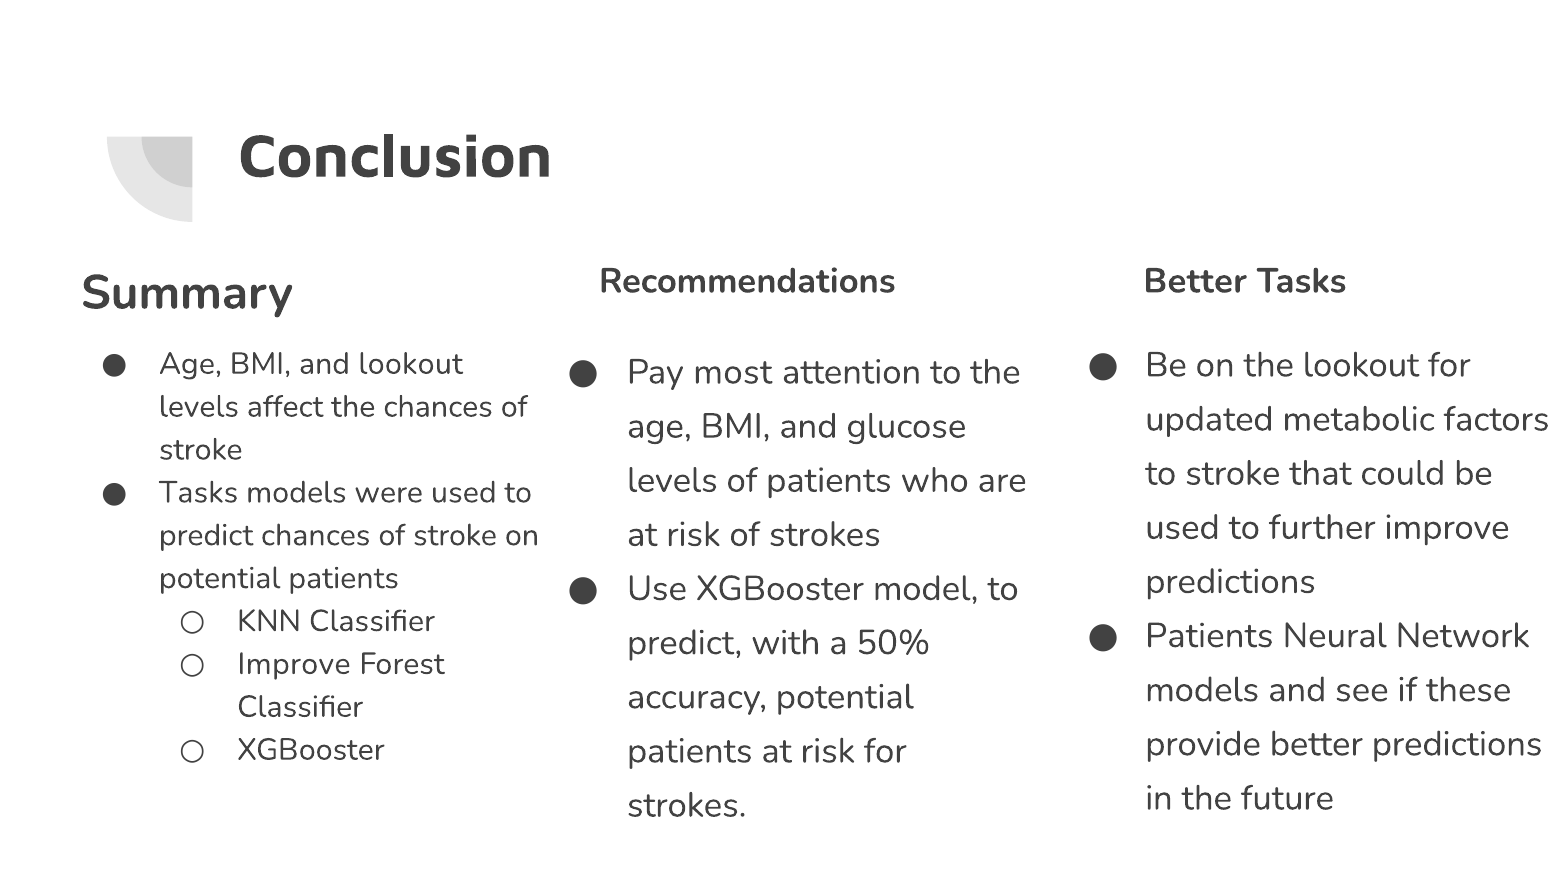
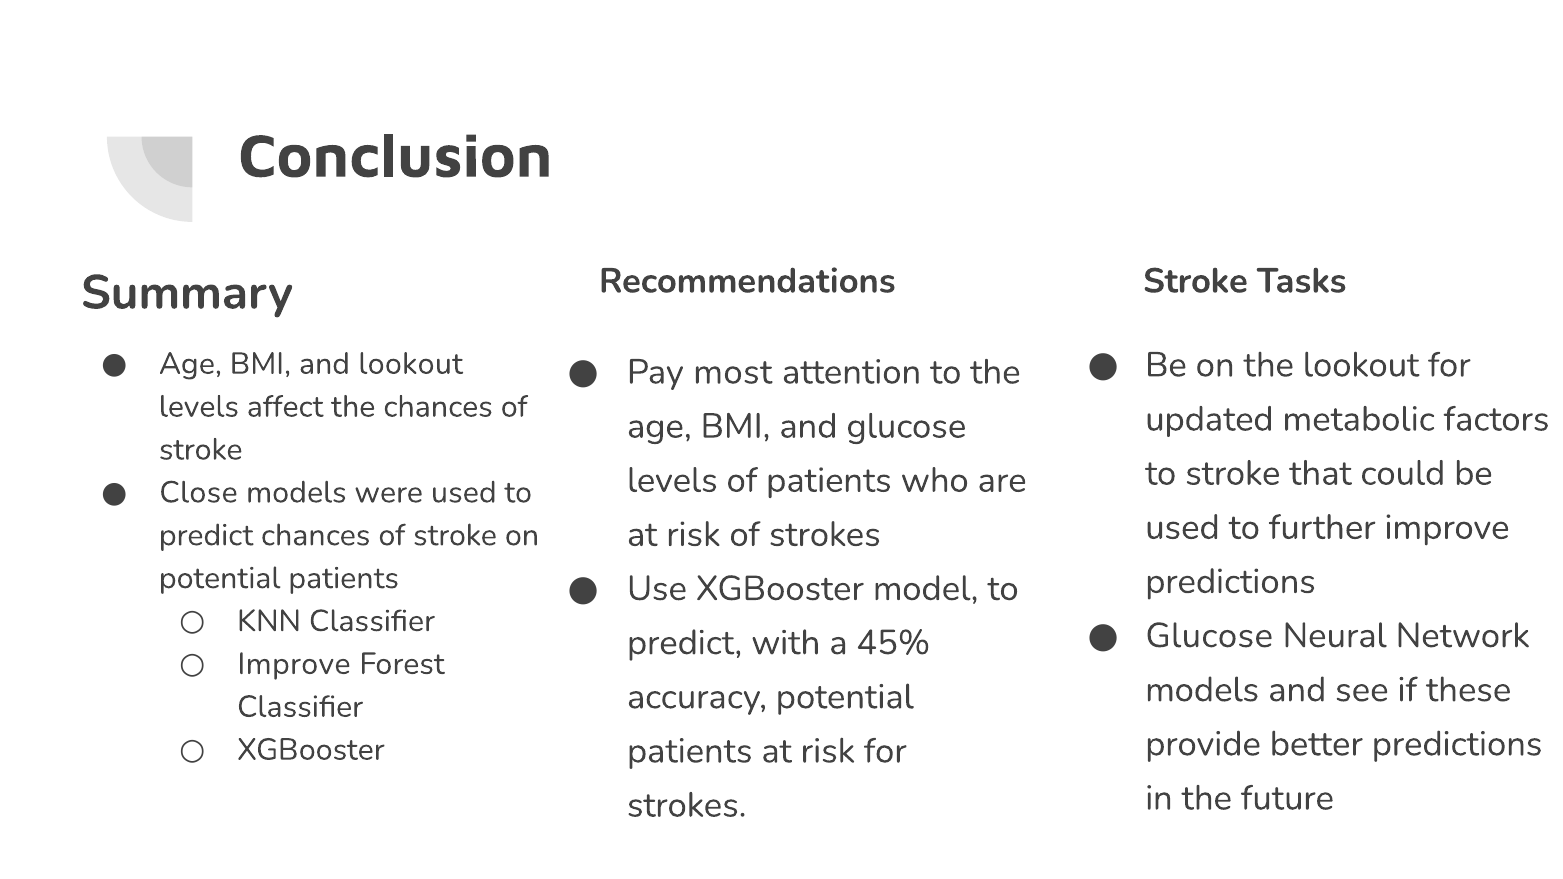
Better at (1195, 281): Better -> Stroke
Tasks at (199, 492): Tasks -> Close
Patients at (1209, 636): Patients -> Glucose
50%: 50% -> 45%
